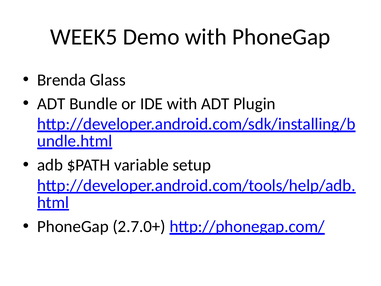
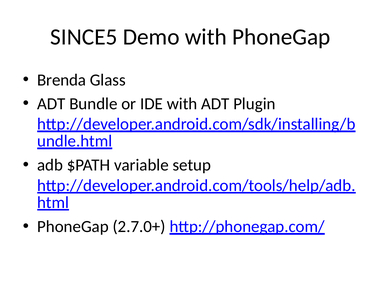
WEEK5: WEEK5 -> SINCE5
